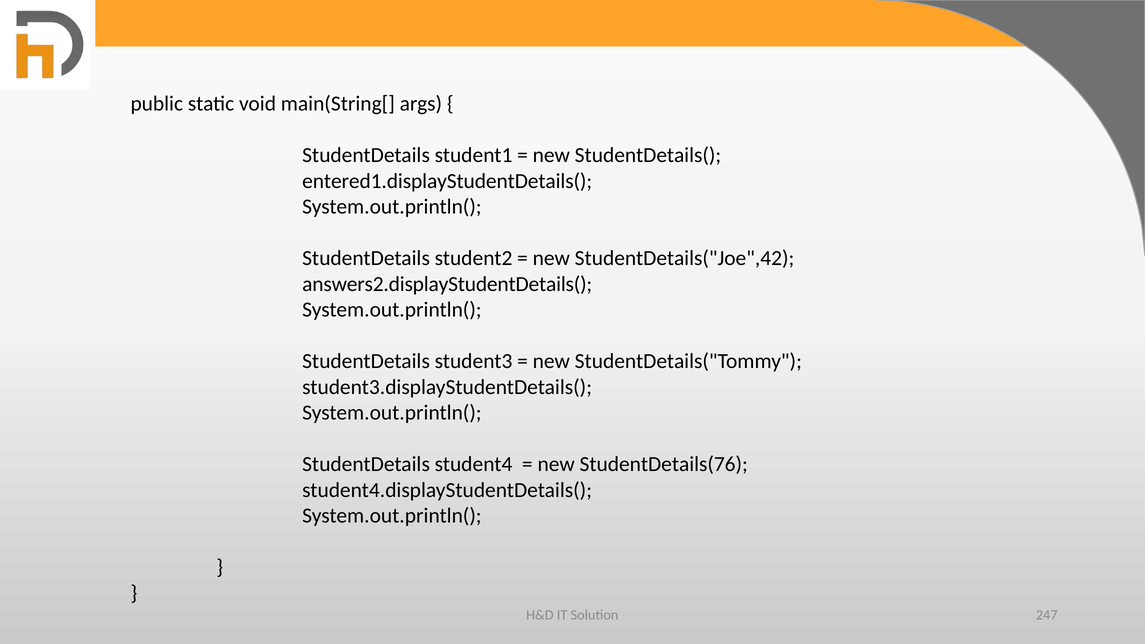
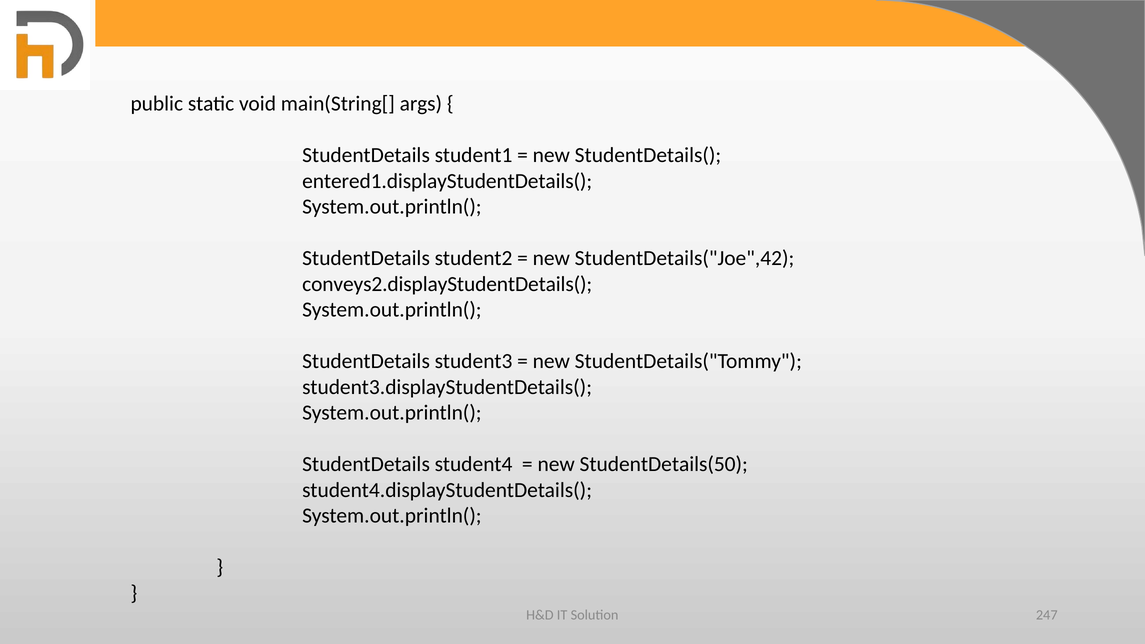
answers2.displayStudentDetails(: answers2.displayStudentDetails( -> conveys2.displayStudentDetails(
StudentDetails(76: StudentDetails(76 -> StudentDetails(50
